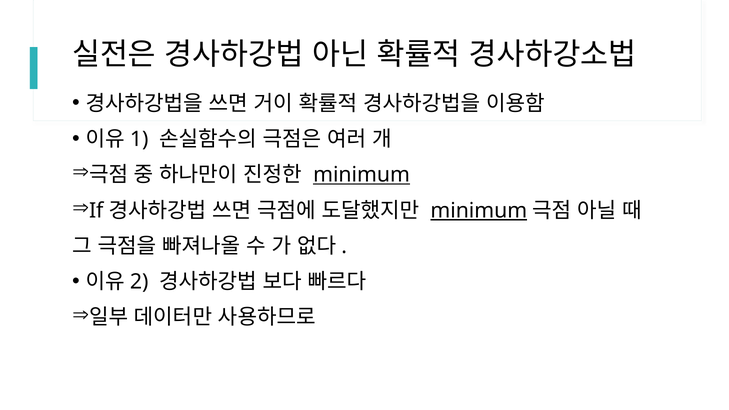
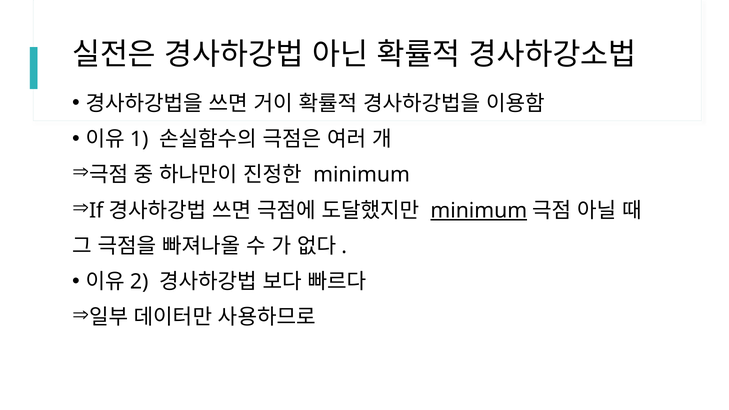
minimum at (362, 175) underline: present -> none
